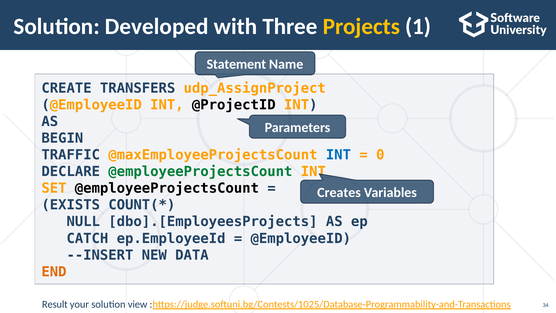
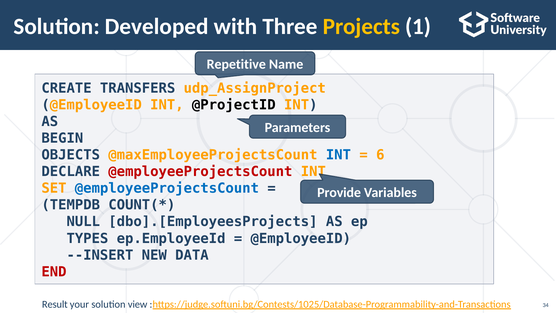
Statement: Statement -> Repetitive
TRAFFIC: TRAFFIC -> OBJECTS
0: 0 -> 6
@employeeProjectsCount at (200, 172) colour: green -> red
@employeeProjectsCount at (167, 188) colour: black -> blue
Creates: Creates -> Provide
EXISTS: EXISTS -> TEMPDB
CATCH: CATCH -> TYPES
END colour: orange -> red
